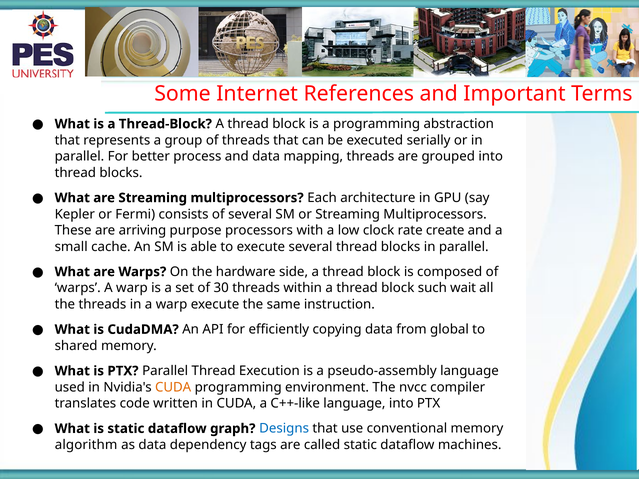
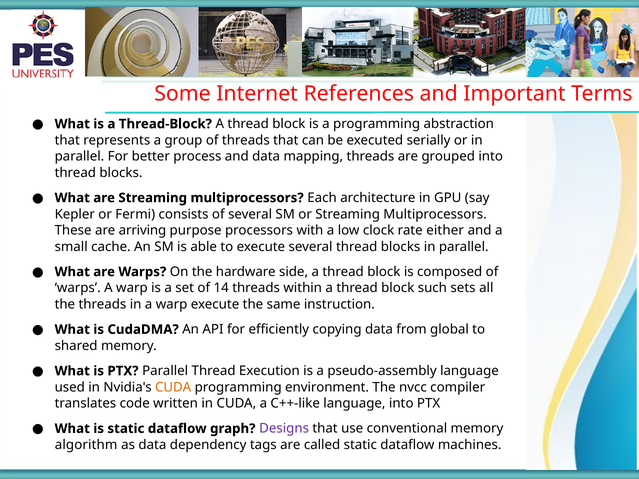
create: create -> either
30: 30 -> 14
wait: wait -> sets
Designs colour: blue -> purple
